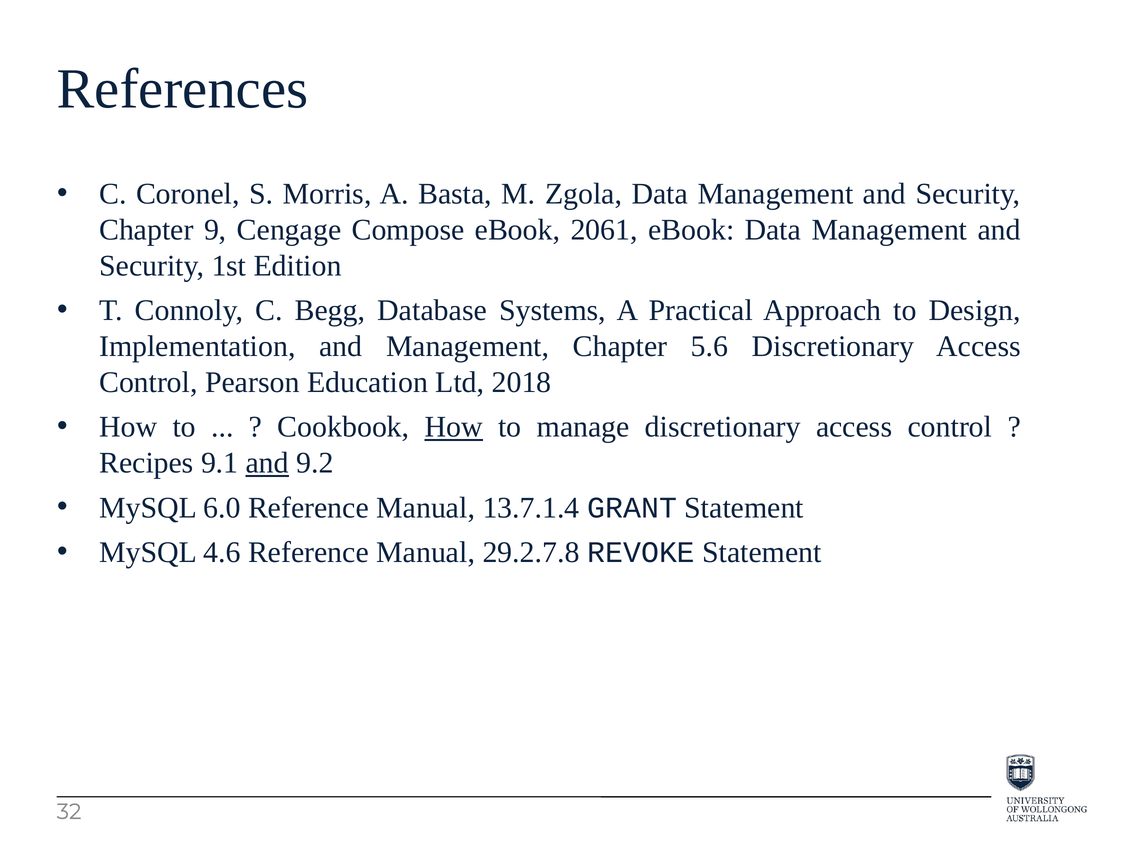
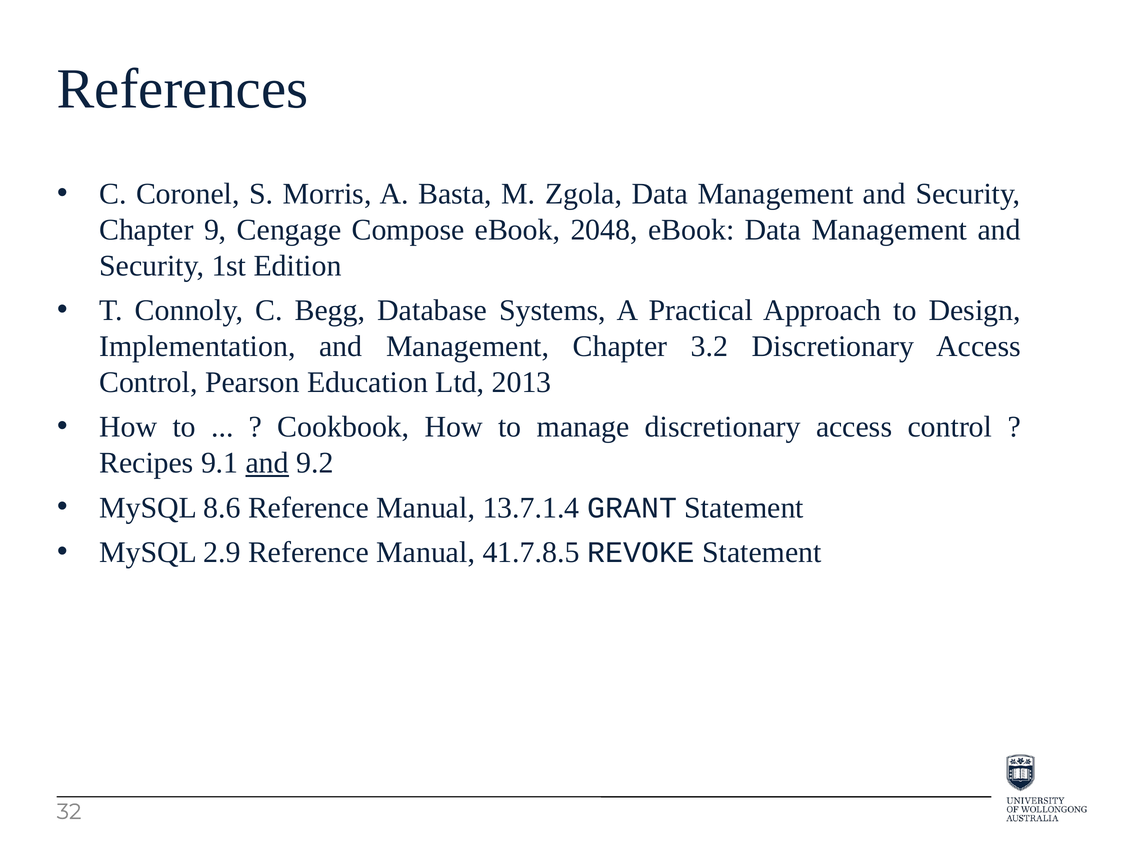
2061: 2061 -> 2048
5.6: 5.6 -> 3.2
2018: 2018 -> 2013
How at (454, 427) underline: present -> none
6.0: 6.0 -> 8.6
4.6: 4.6 -> 2.9
29.2.7.8: 29.2.7.8 -> 41.7.8.5
